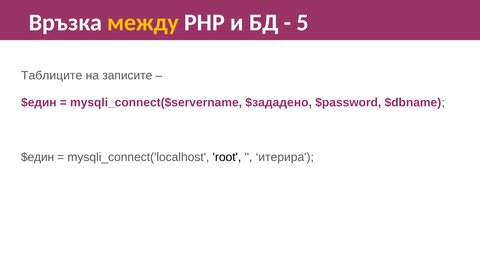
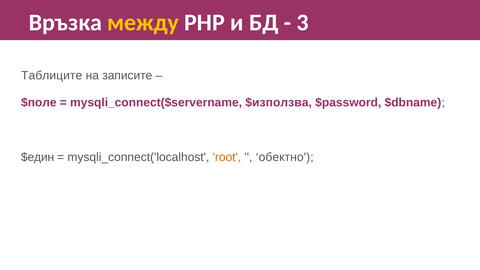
5: 5 -> 3
$един at (39, 103): $един -> $поле
$зададено: $зададено -> $използва
root colour: black -> orange
итерира: итерира -> обектно
